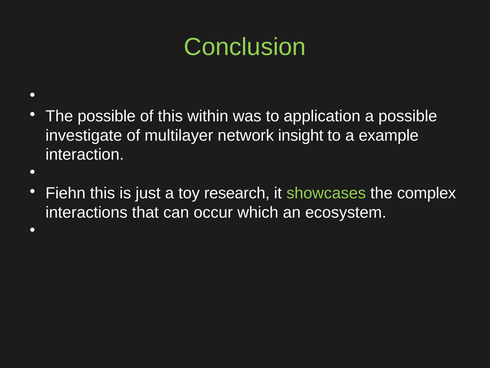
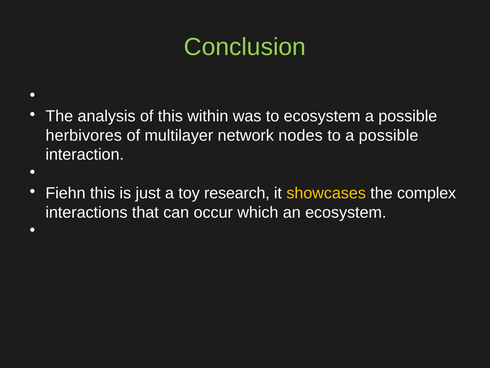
The possible: possible -> analysis
to application: application -> ecosystem
investigate: investigate -> herbivores
insight: insight -> nodes
to a example: example -> possible
showcases colour: light green -> yellow
